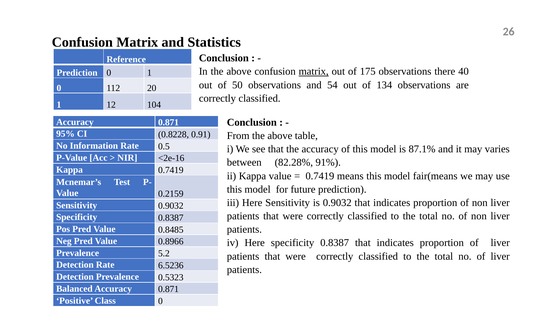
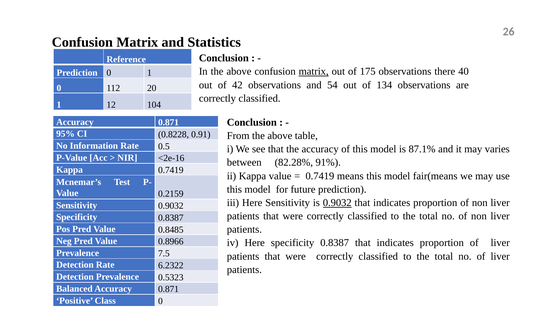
50: 50 -> 42
0.9032 at (337, 203) underline: none -> present
5.2: 5.2 -> 7.5
6.5236: 6.5236 -> 6.2322
